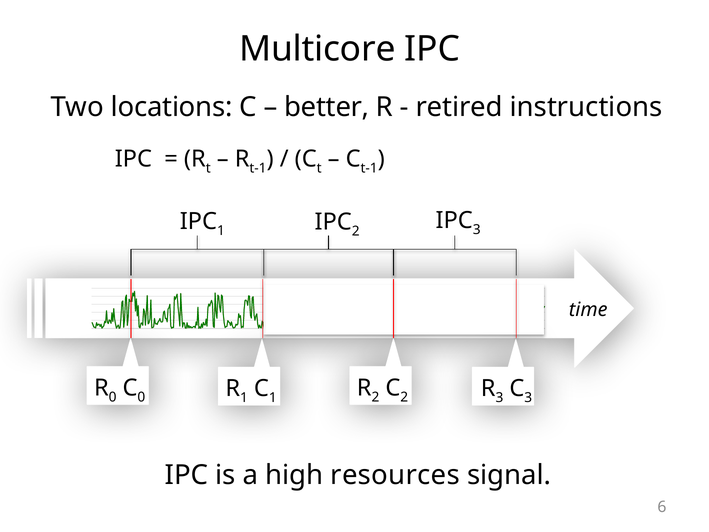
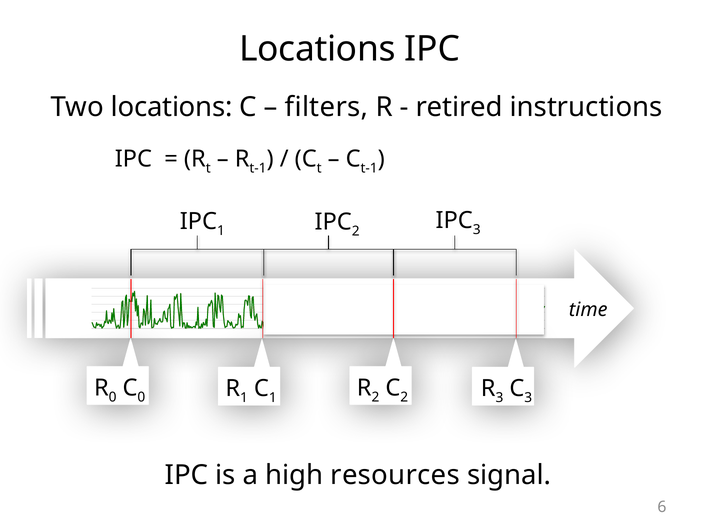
Multicore at (317, 49): Multicore -> Locations
better: better -> filters
